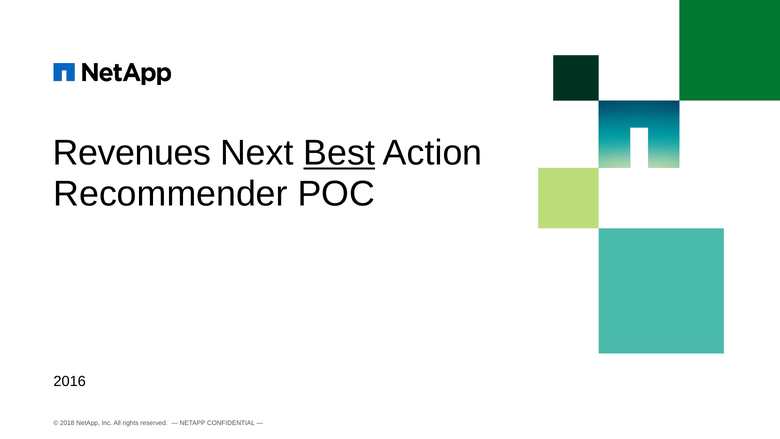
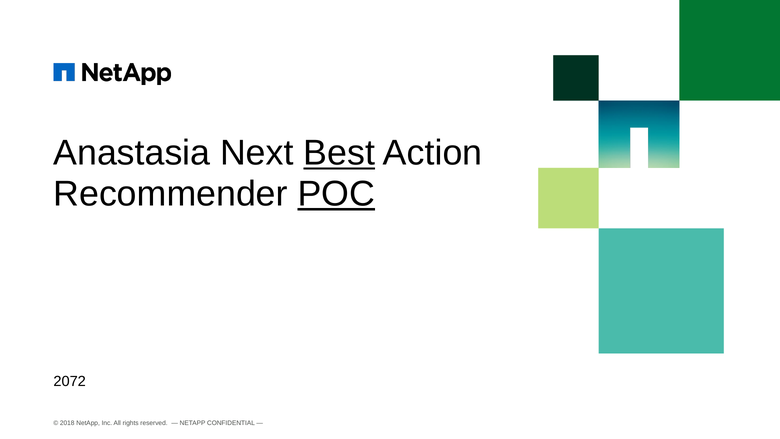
Revenues: Revenues -> Anastasia
POC underline: none -> present
2016: 2016 -> 2072
